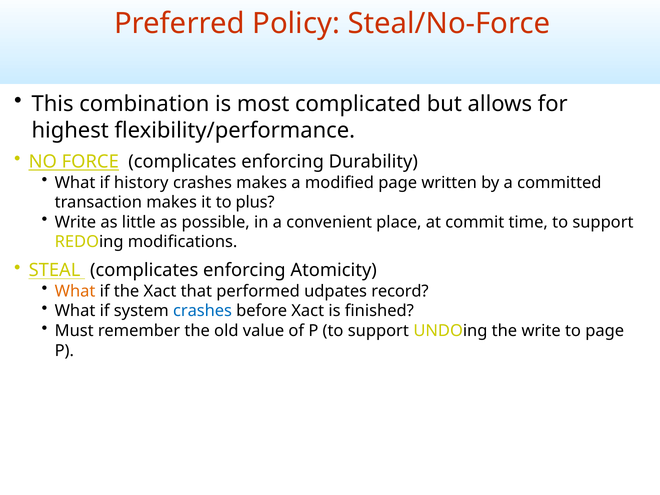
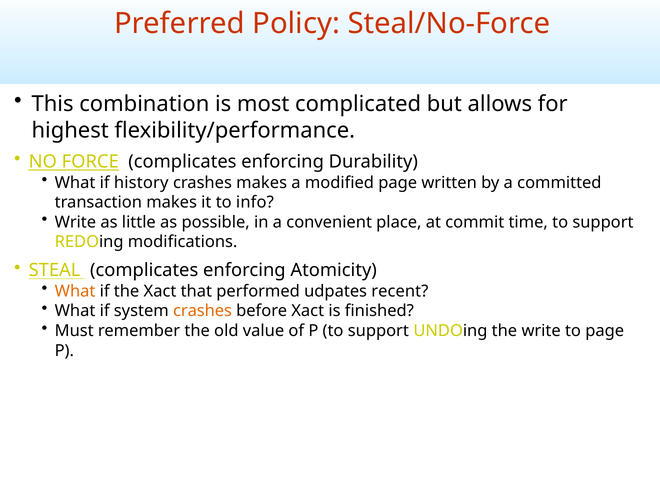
plus: plus -> info
record: record -> recent
crashes at (203, 311) colour: blue -> orange
